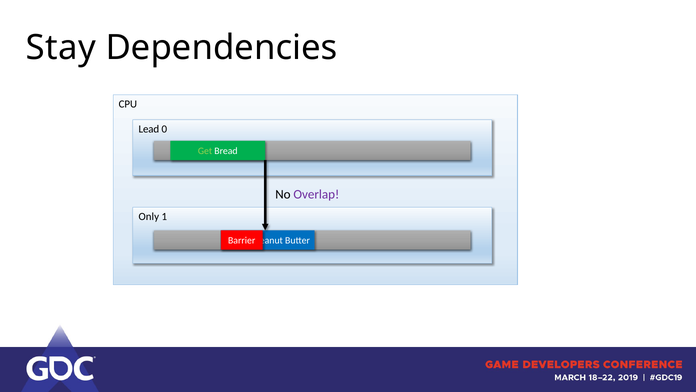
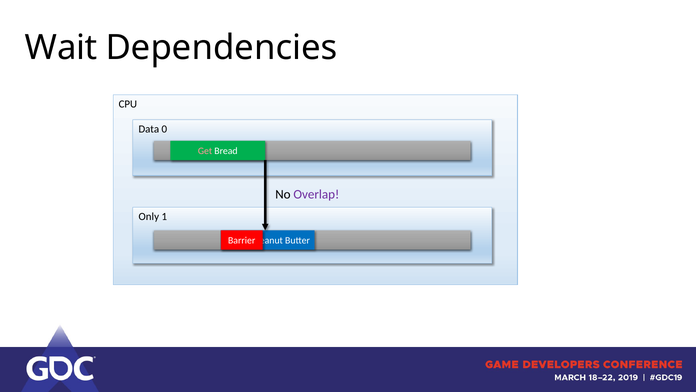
Stay: Stay -> Wait
Lead: Lead -> Data
Get colour: light green -> pink
